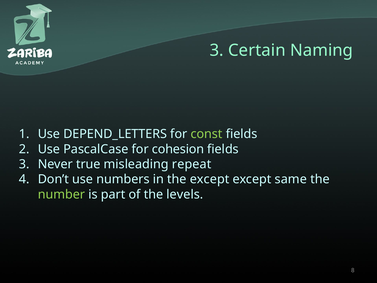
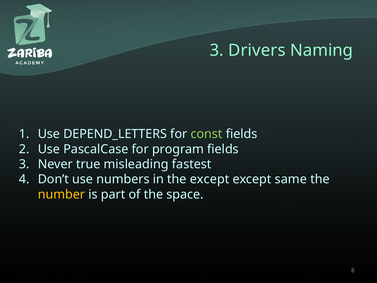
Certain: Certain -> Drivers
cohesion: cohesion -> program
repeat: repeat -> fastest
number colour: light green -> yellow
levels: levels -> space
